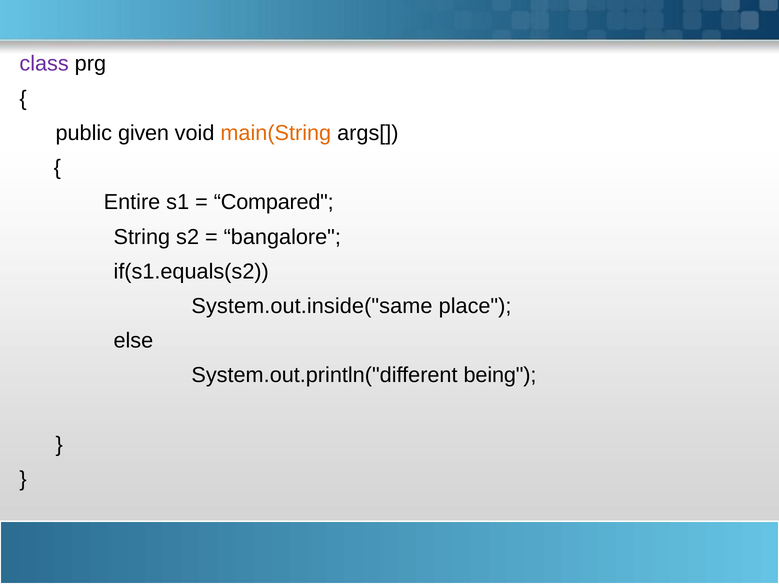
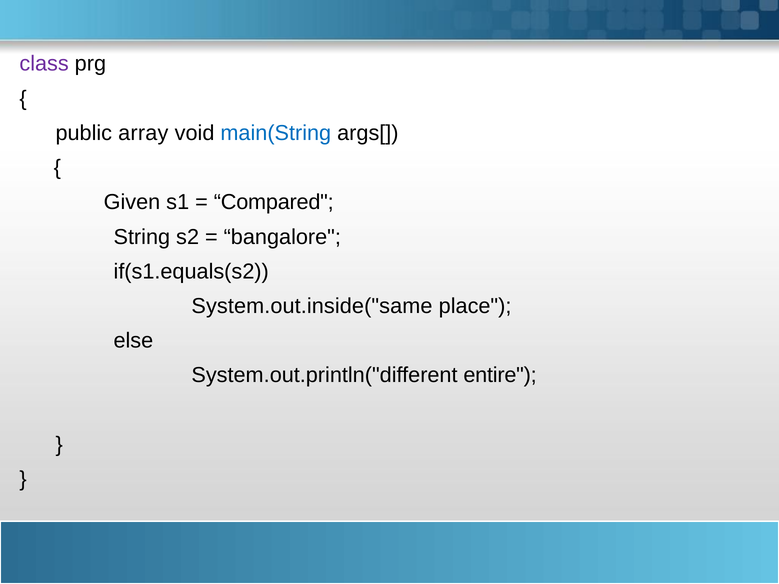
given: given -> array
main(String colour: orange -> blue
Entire: Entire -> Given
being: being -> entire
